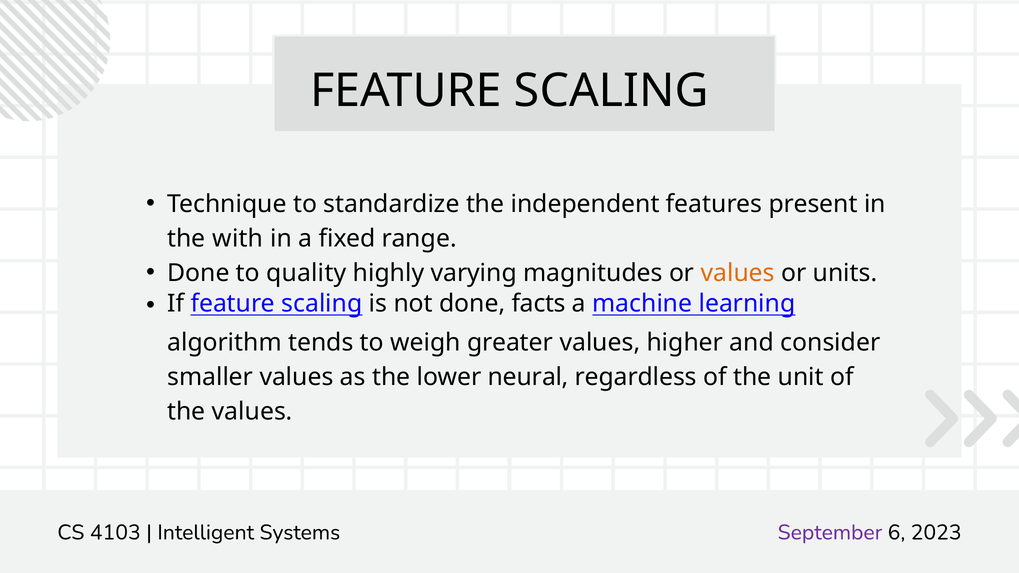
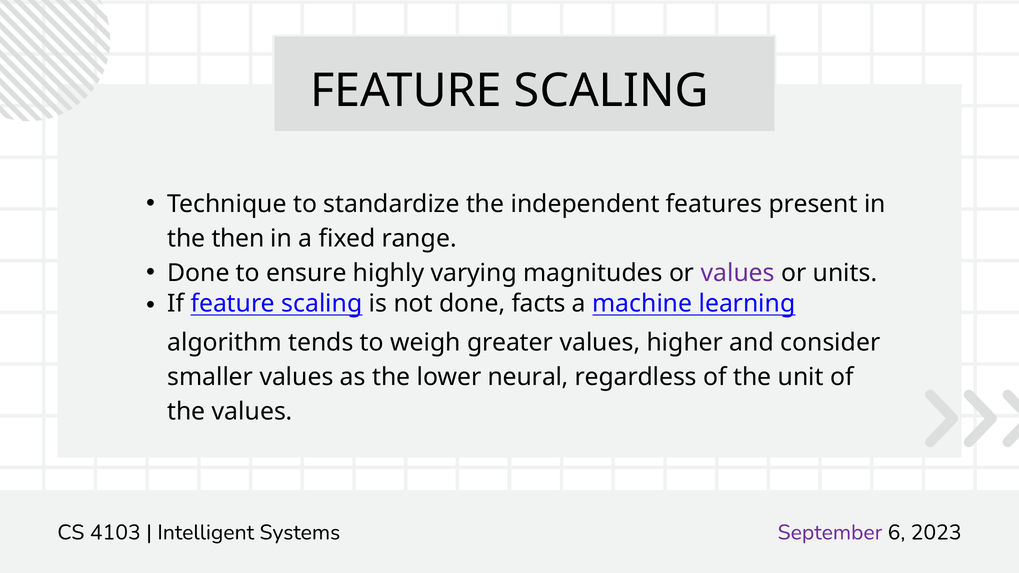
with: with -> then
quality: quality -> ensure
values at (738, 273) colour: orange -> purple
